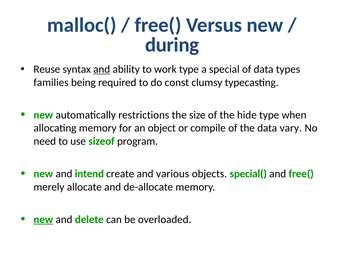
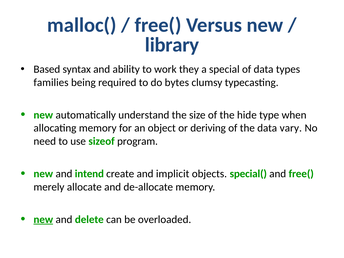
during: during -> library
Reuse: Reuse -> Based
and at (102, 69) underline: present -> none
work type: type -> they
const: const -> bytes
restrictions: restrictions -> understand
compile: compile -> deriving
various: various -> implicit
